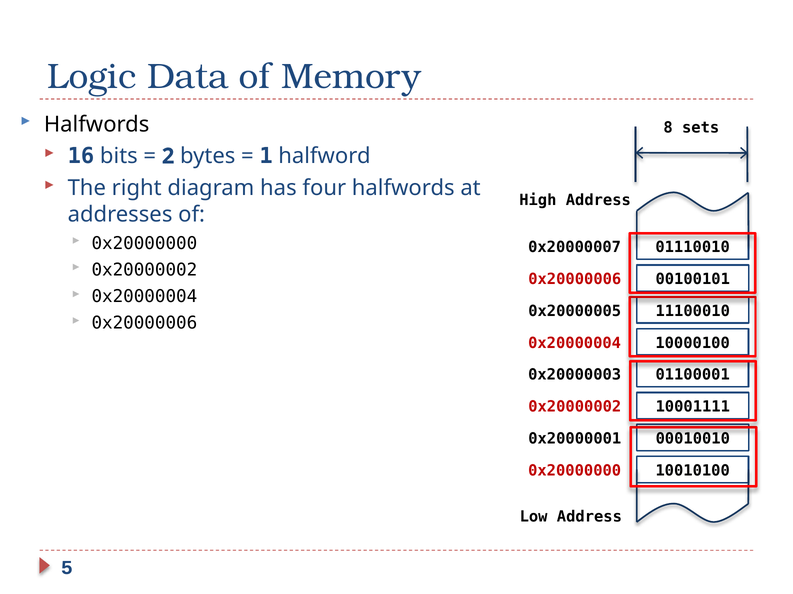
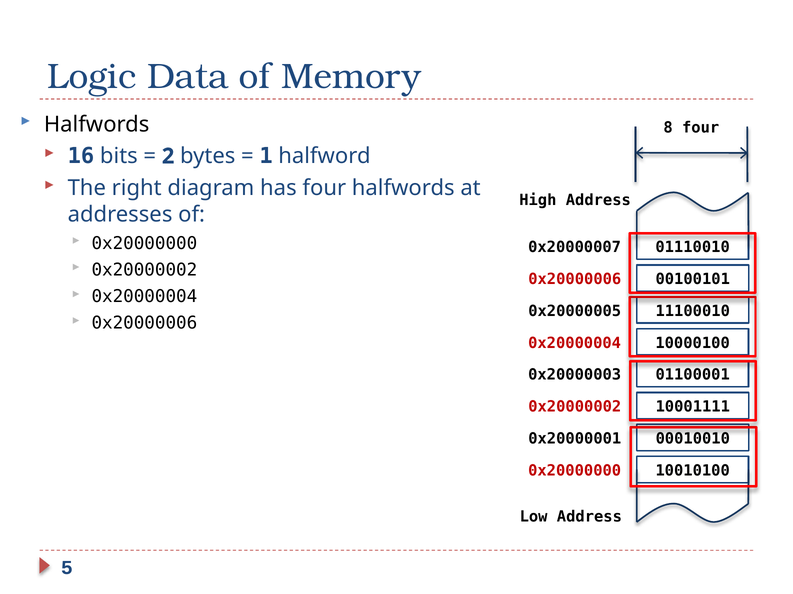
8 sets: sets -> four
